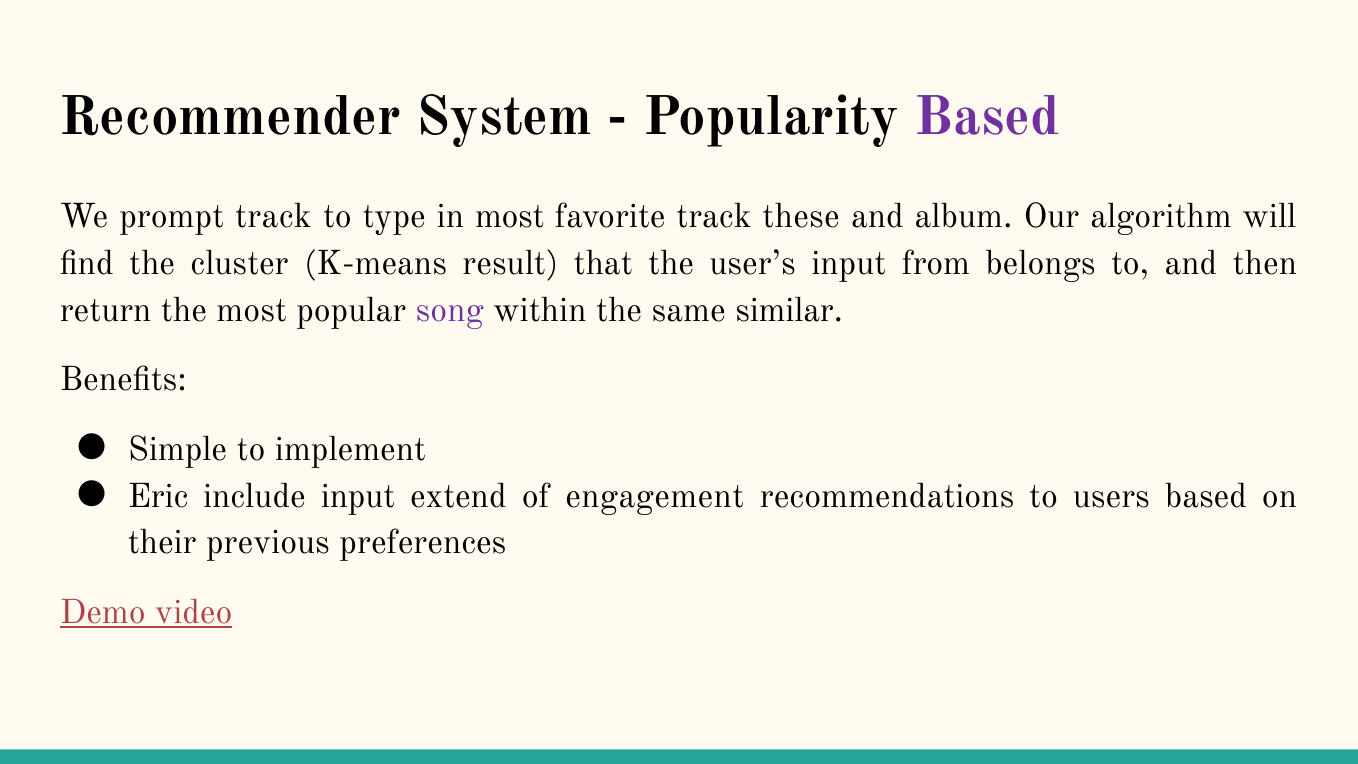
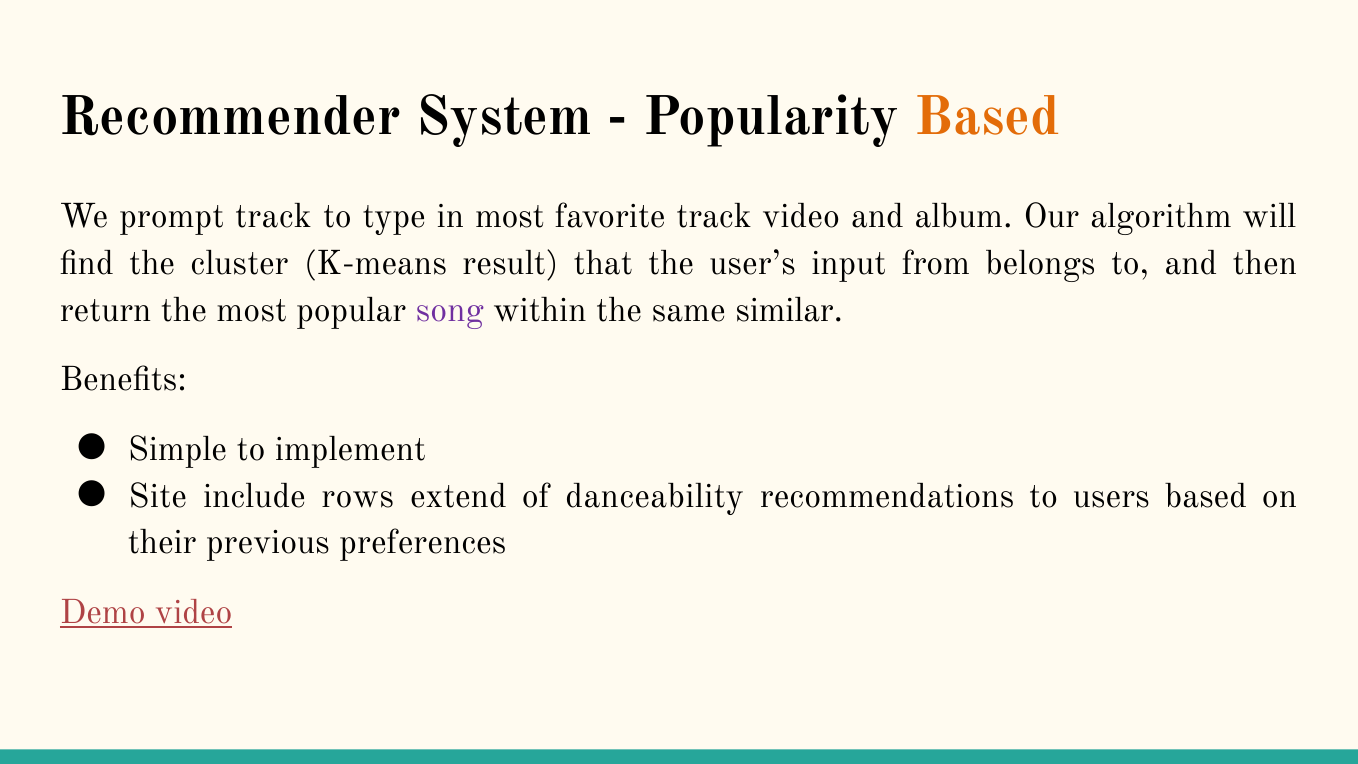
Based at (987, 116) colour: purple -> orange
track these: these -> video
Eric: Eric -> Site
include input: input -> rows
engagement: engagement -> danceability
